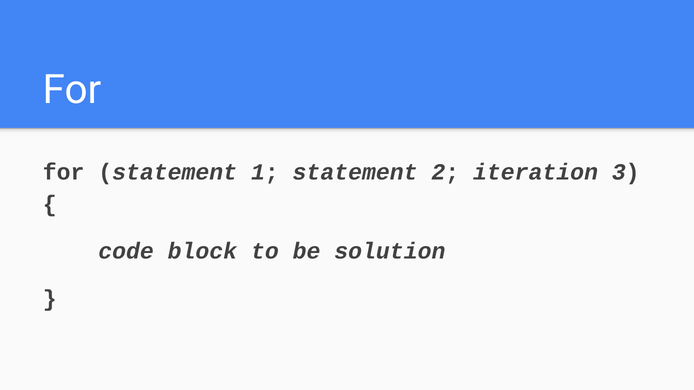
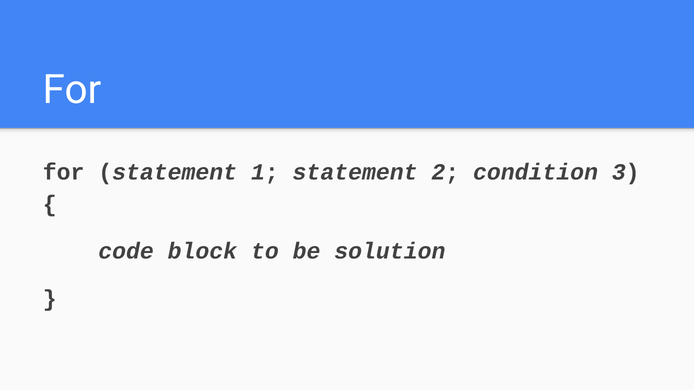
iteration: iteration -> condition
